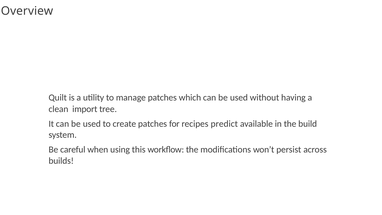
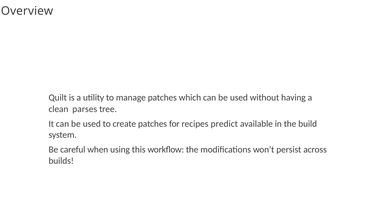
import: import -> parses
